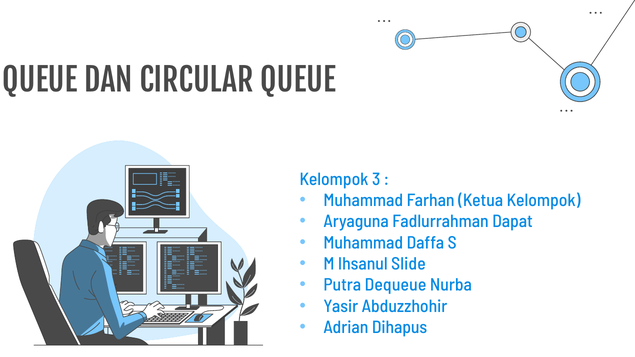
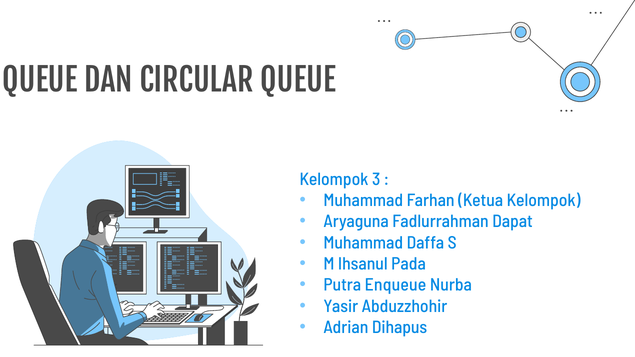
Slide: Slide -> Pada
Dequeue: Dequeue -> Enqueue
